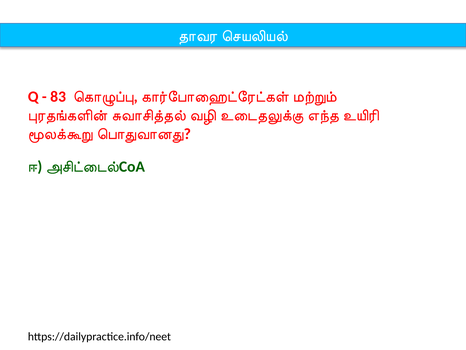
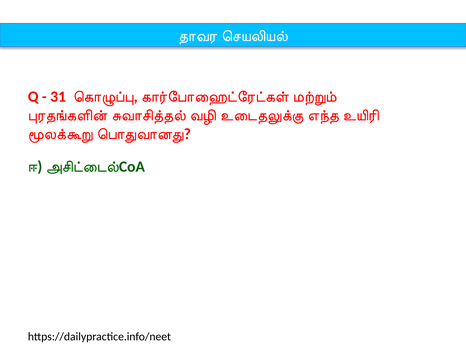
83: 83 -> 31
